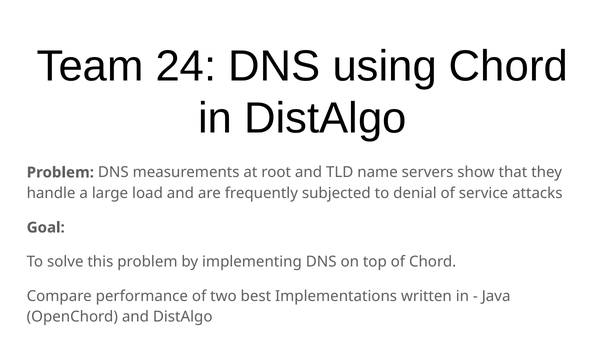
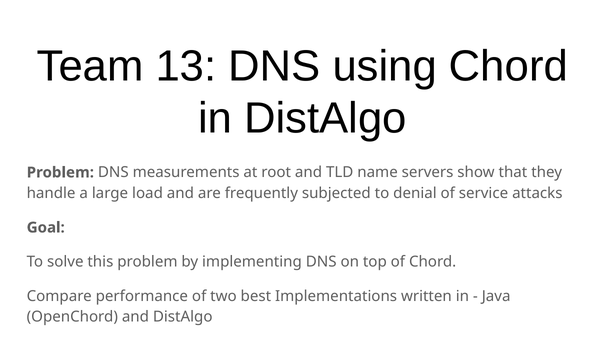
24: 24 -> 13
